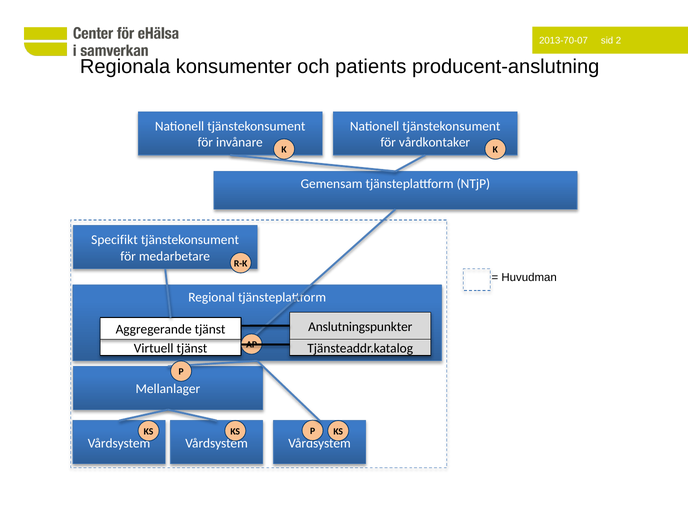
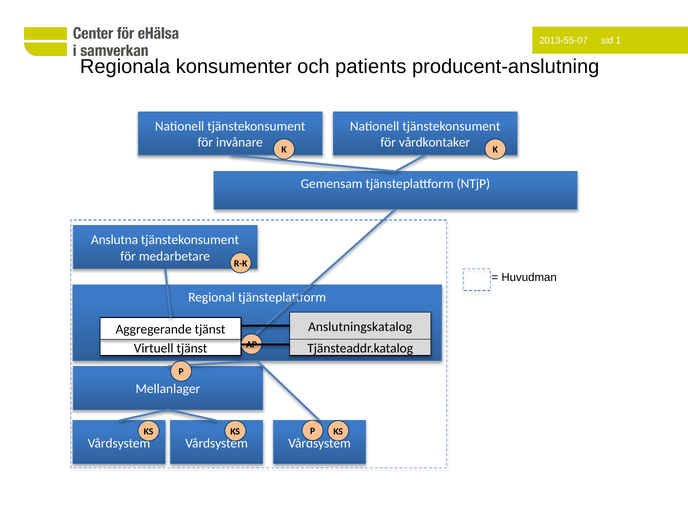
2013-70-07: 2013-70-07 -> 2013-55-07
2: 2 -> 1
Specifikt: Specifikt -> Anslutna
Anslutningspunkter: Anslutningspunkter -> Anslutningskatalog
